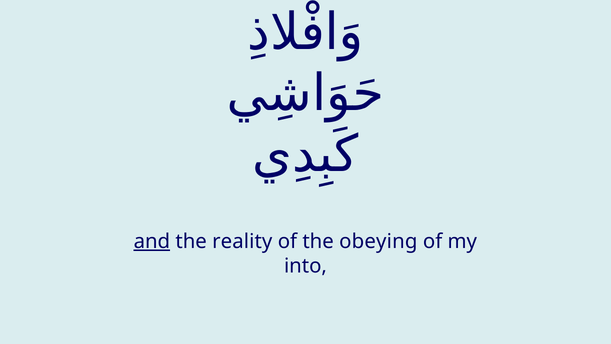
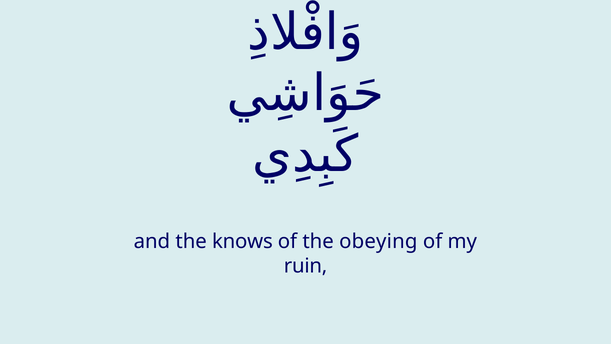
and underline: present -> none
reality: reality -> knows
into: into -> ruin
